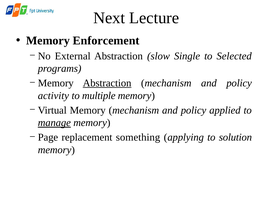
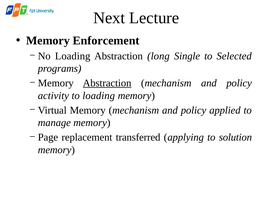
External at (73, 56): External -> Loading
slow: slow -> long
to multiple: multiple -> loading
manage underline: present -> none
something: something -> transferred
